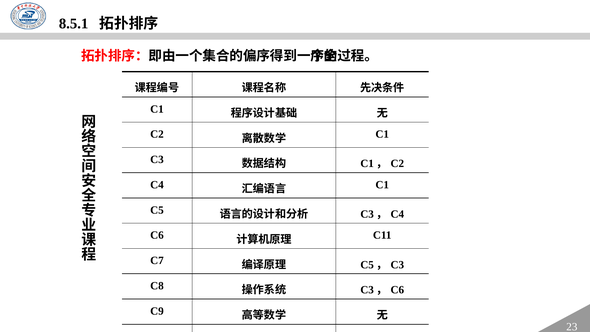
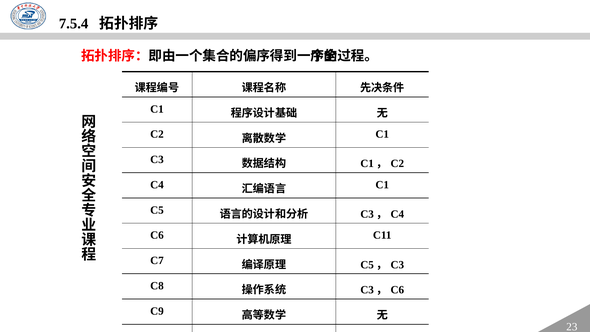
8.5.1: 8.5.1 -> 7.5.4
